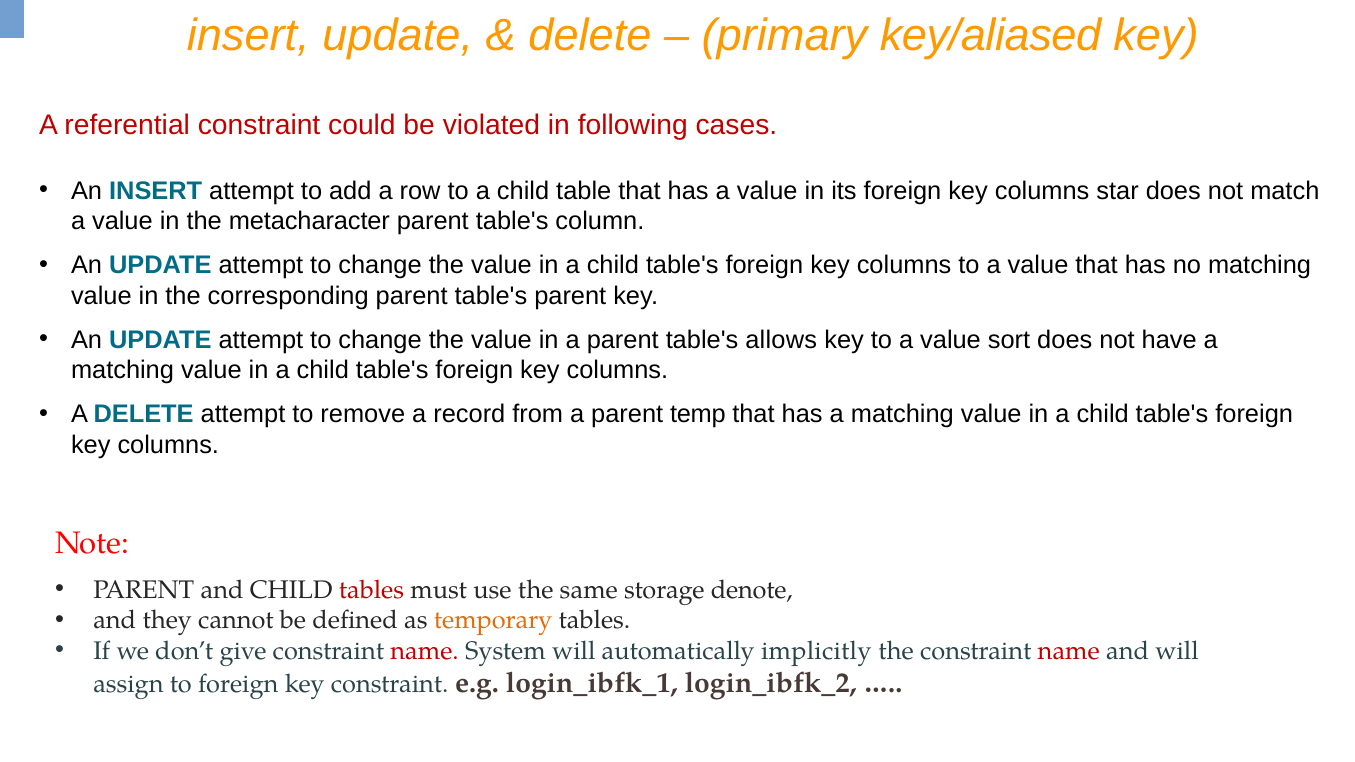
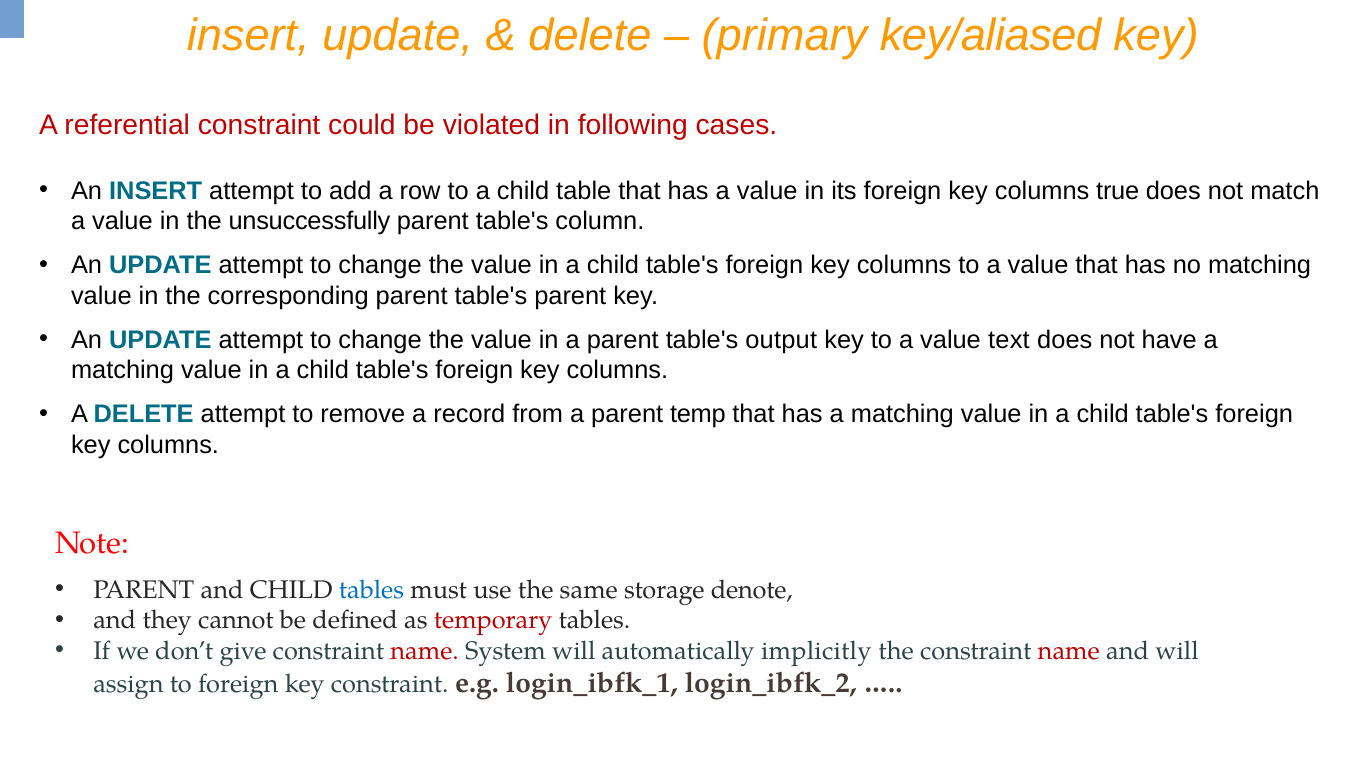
star: star -> true
metacharacter: metacharacter -> unsuccessfully
allows: allows -> output
sort: sort -> text
tables at (372, 590) colour: red -> blue
temporary colour: orange -> red
